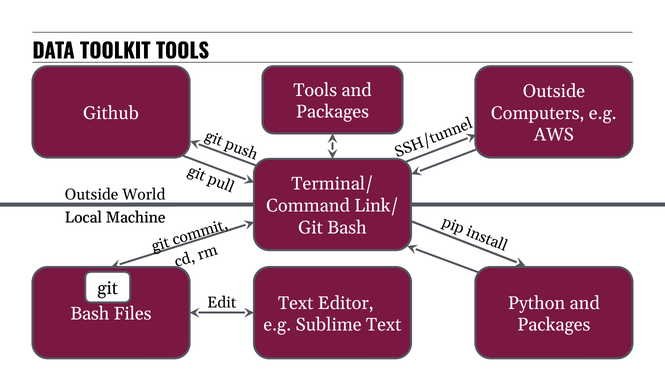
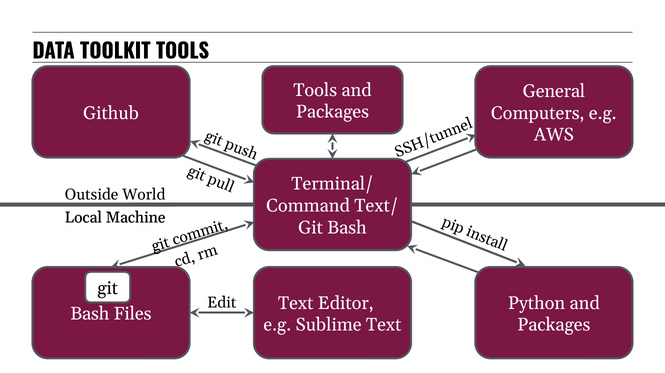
Outside at (554, 91): Outside -> General
Link/: Link/ -> Text/
